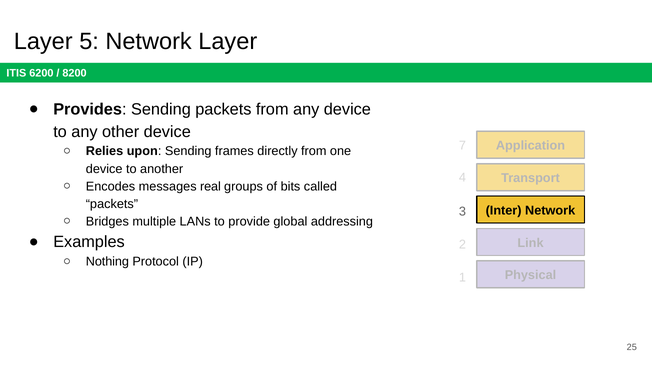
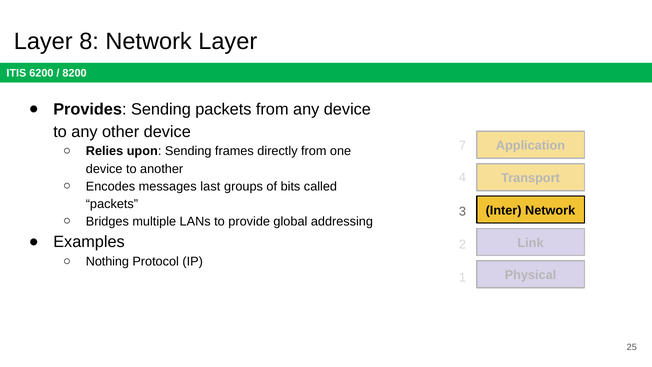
5: 5 -> 8
real: real -> last
